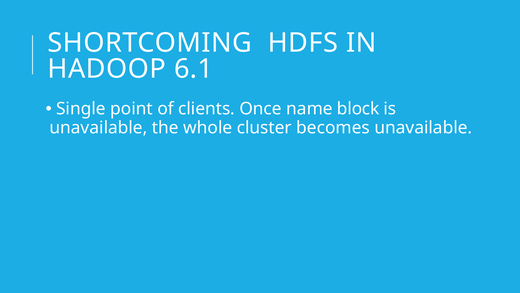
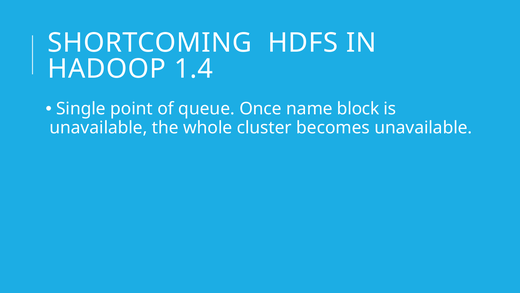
6.1: 6.1 -> 1.4
clients: clients -> queue
